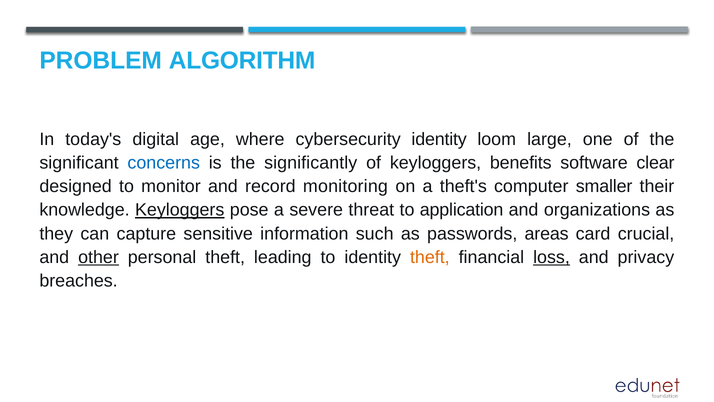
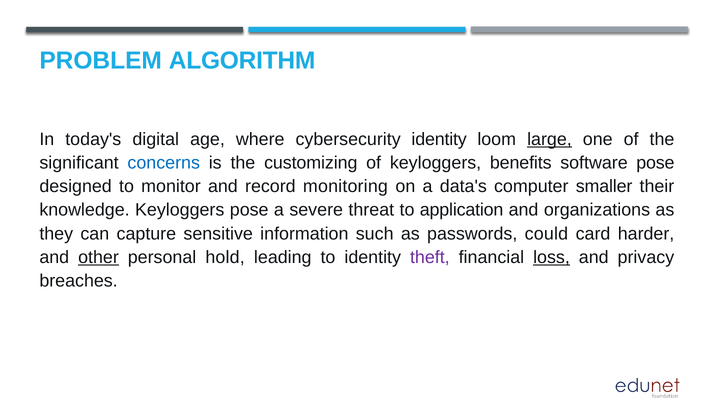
large underline: none -> present
significantly: significantly -> customizing
software clear: clear -> pose
theft's: theft's -> data's
Keyloggers at (180, 210) underline: present -> none
areas: areas -> could
crucial: crucial -> harder
personal theft: theft -> hold
theft at (430, 257) colour: orange -> purple
